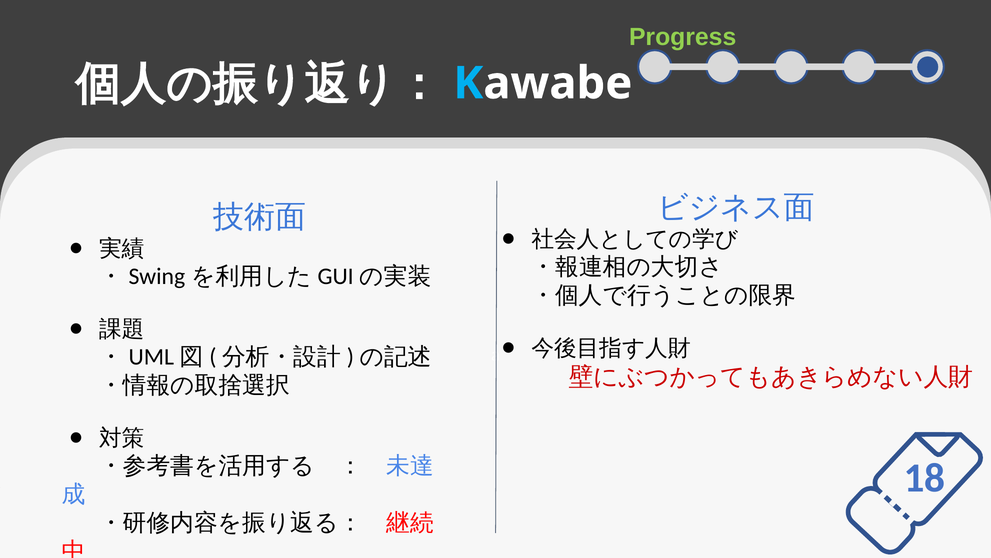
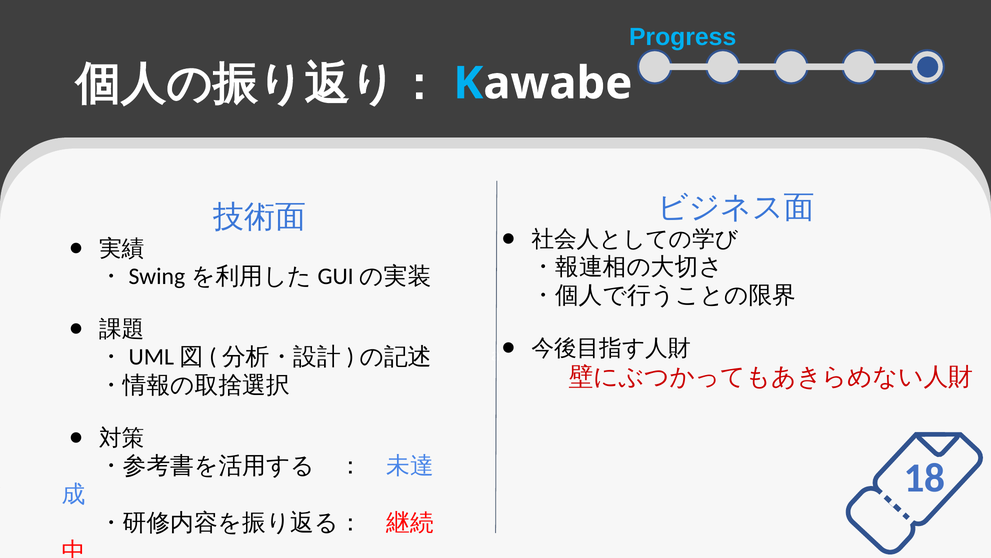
Progress colour: light green -> light blue
